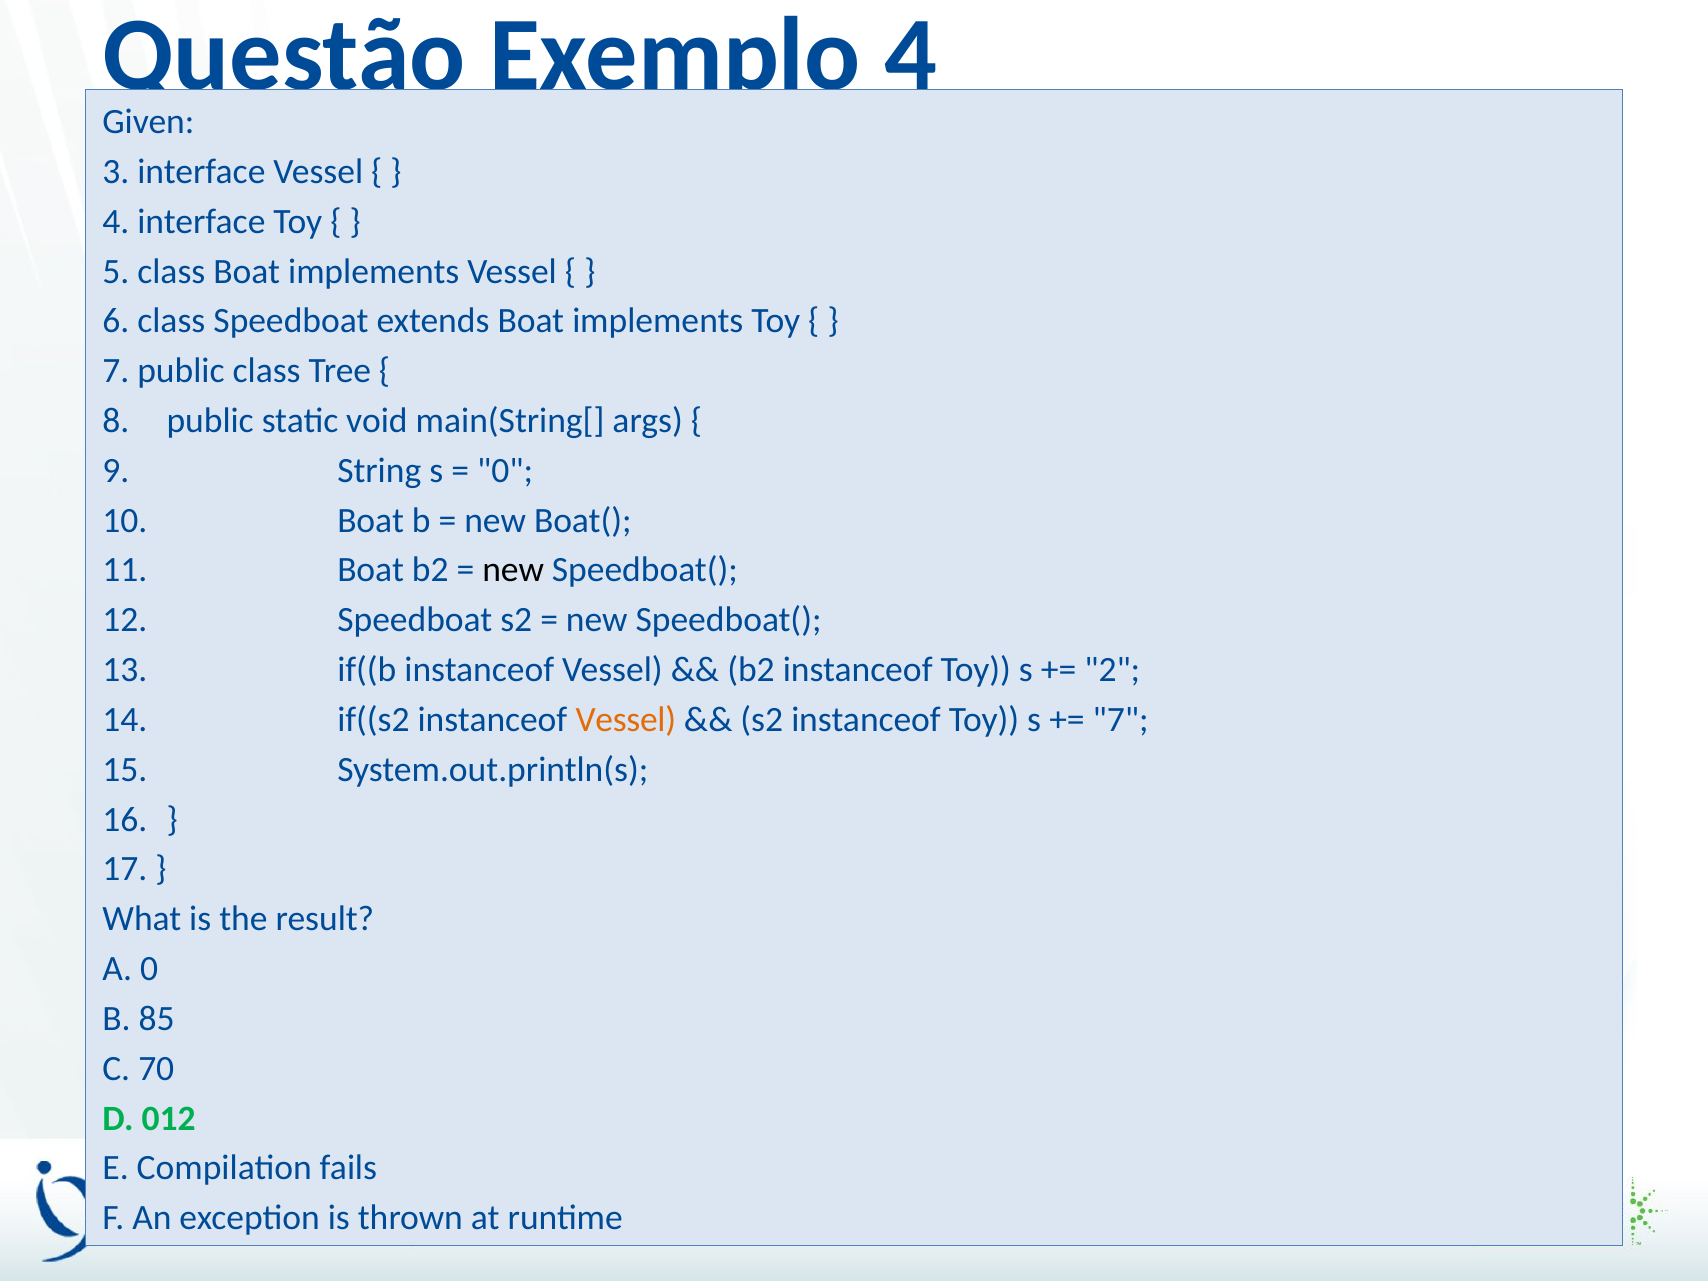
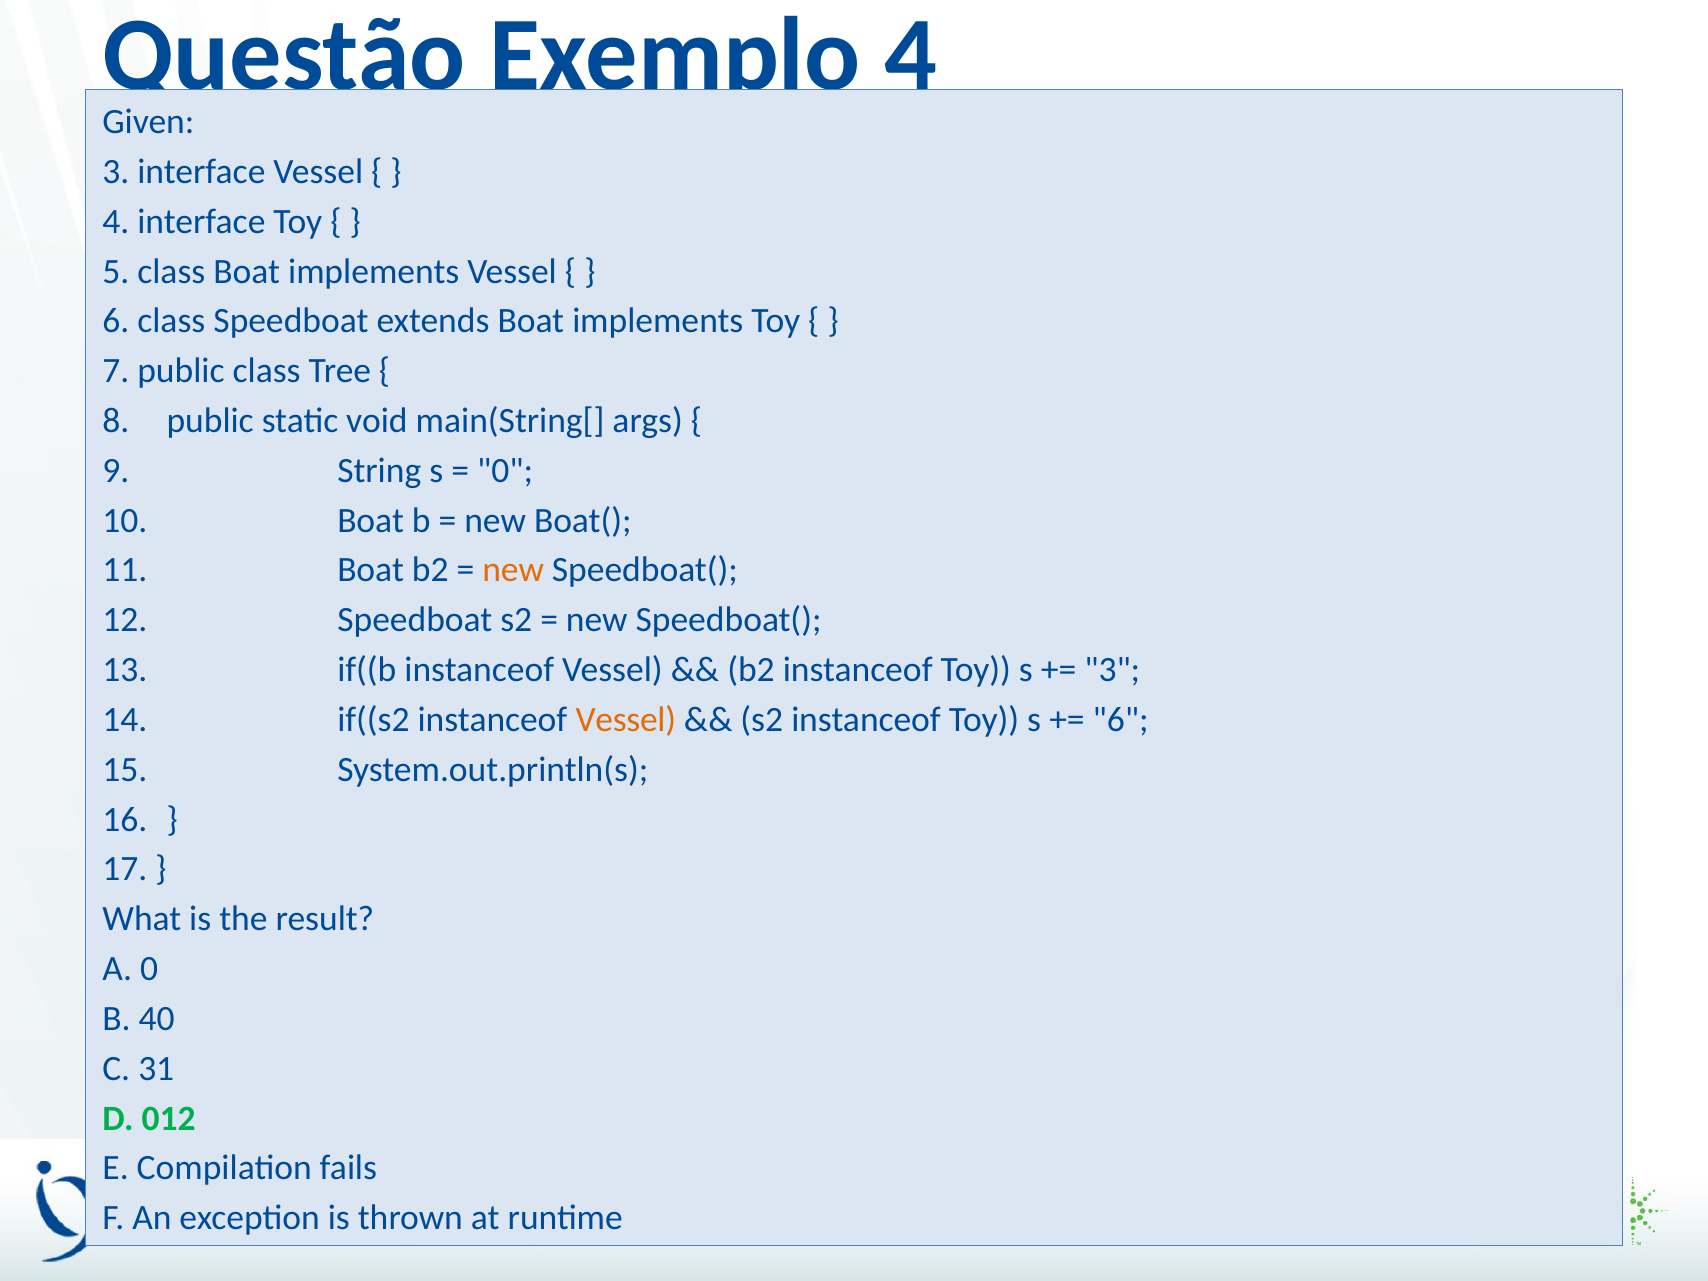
new at (513, 570) colour: black -> orange
2 at (1112, 670): 2 -> 3
7 at (1121, 720): 7 -> 6
85: 85 -> 40
70: 70 -> 31
